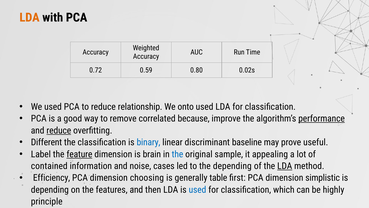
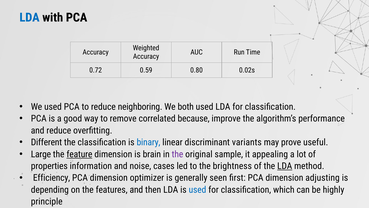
LDA at (29, 17) colour: orange -> blue
relationship: relationship -> neighboring
onto: onto -> both
performance underline: present -> none
reduce at (59, 130) underline: present -> none
baseline: baseline -> variants
Label: Label -> Large
the at (177, 154) colour: blue -> purple
contained: contained -> properties
the depending: depending -> brightness
choosing: choosing -> optimizer
table: table -> seen
simplistic: simplistic -> adjusting
